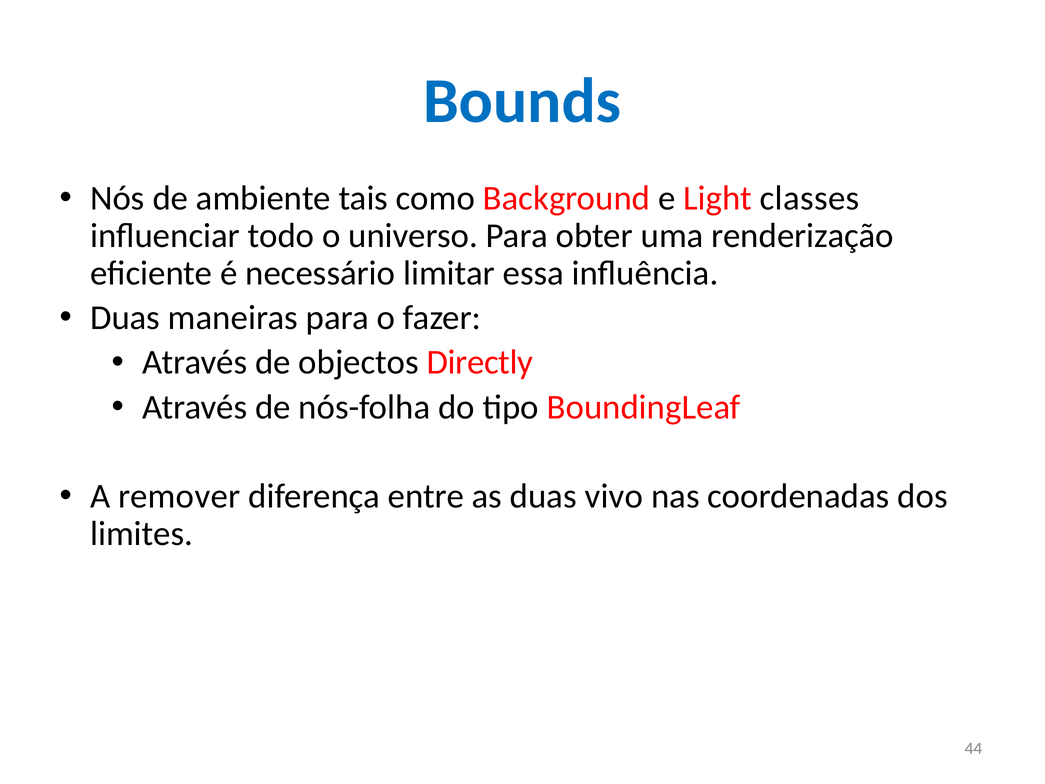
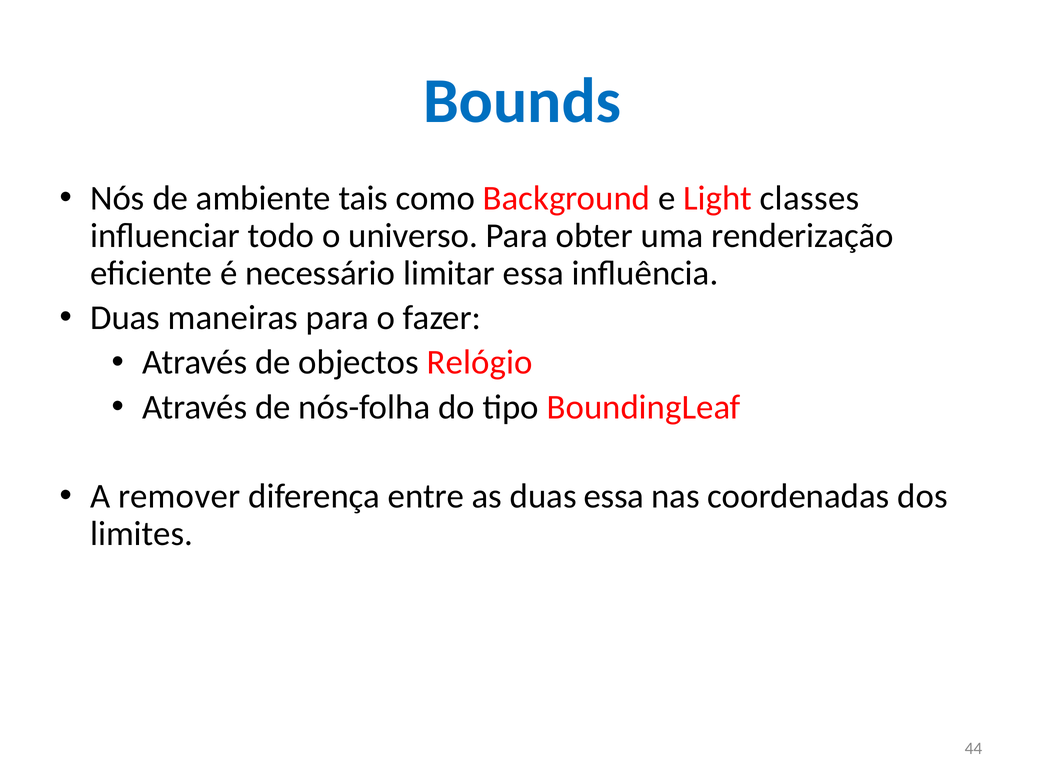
Directly: Directly -> Relógio
duas vivo: vivo -> essa
